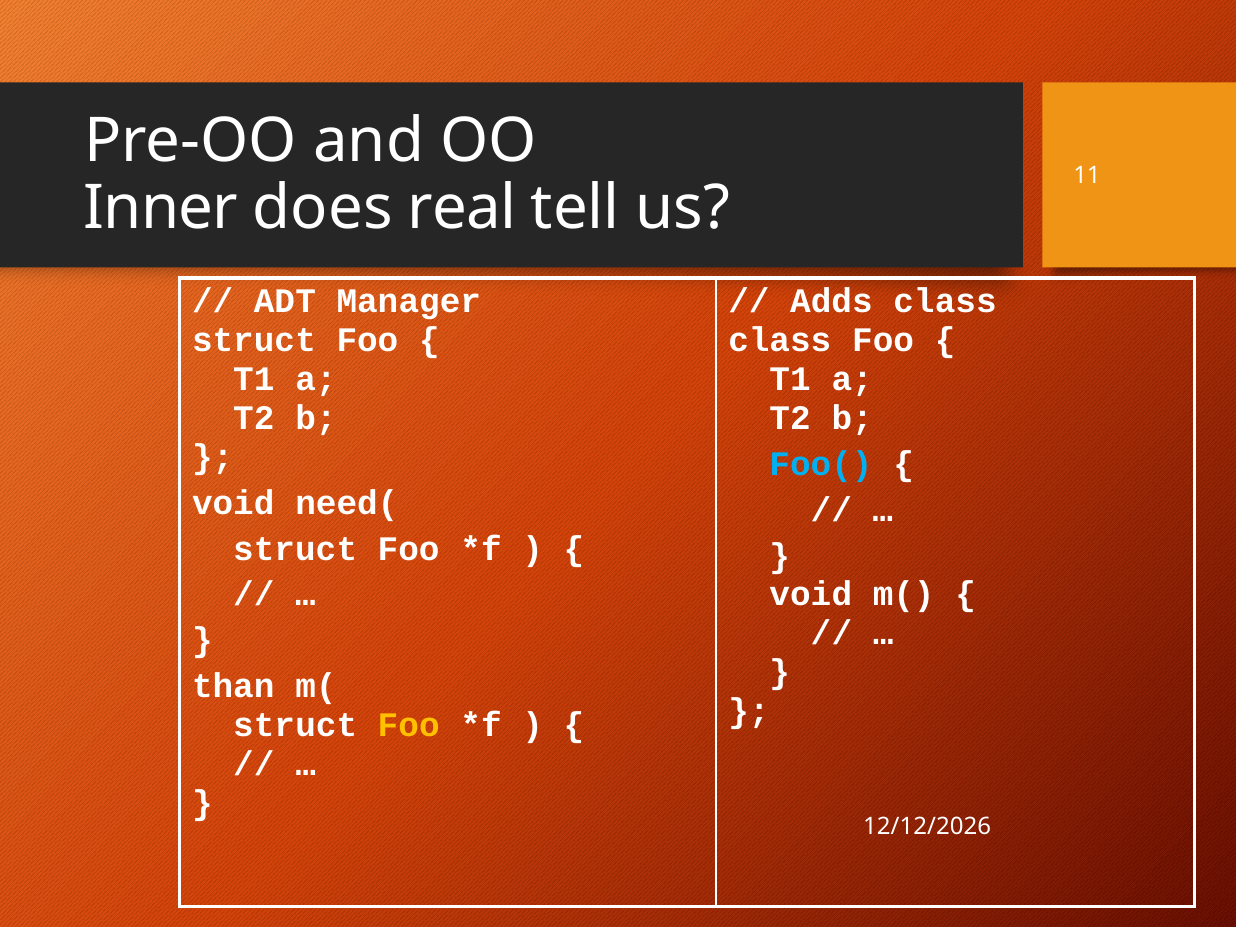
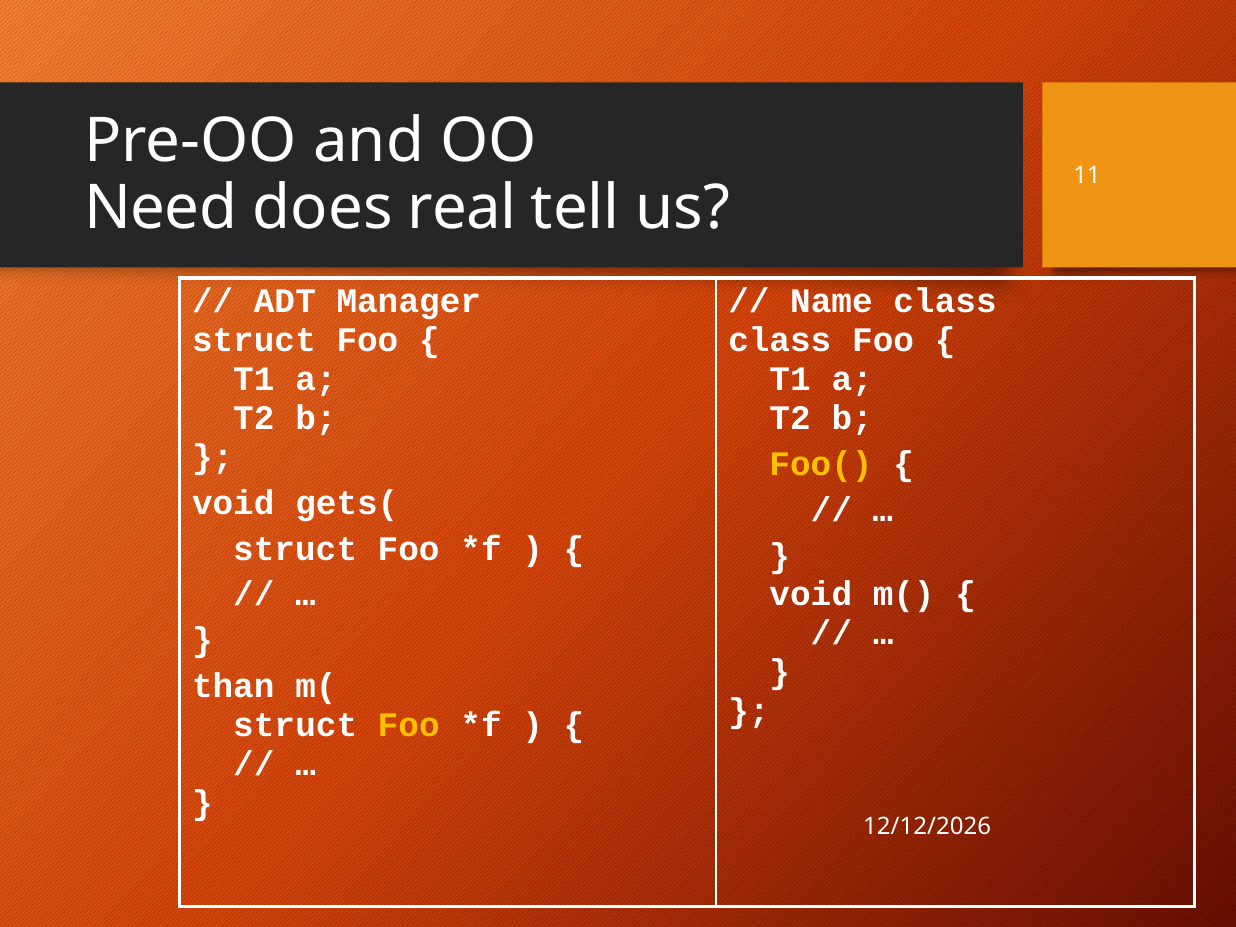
Inner: Inner -> Need
Adds: Adds -> Name
Foo( colour: light blue -> yellow
need(: need( -> gets(
